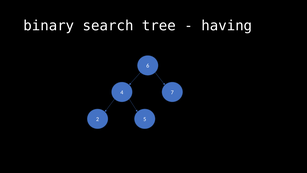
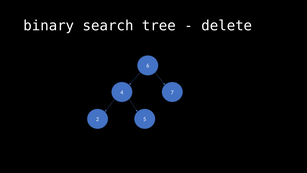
having: having -> delete
